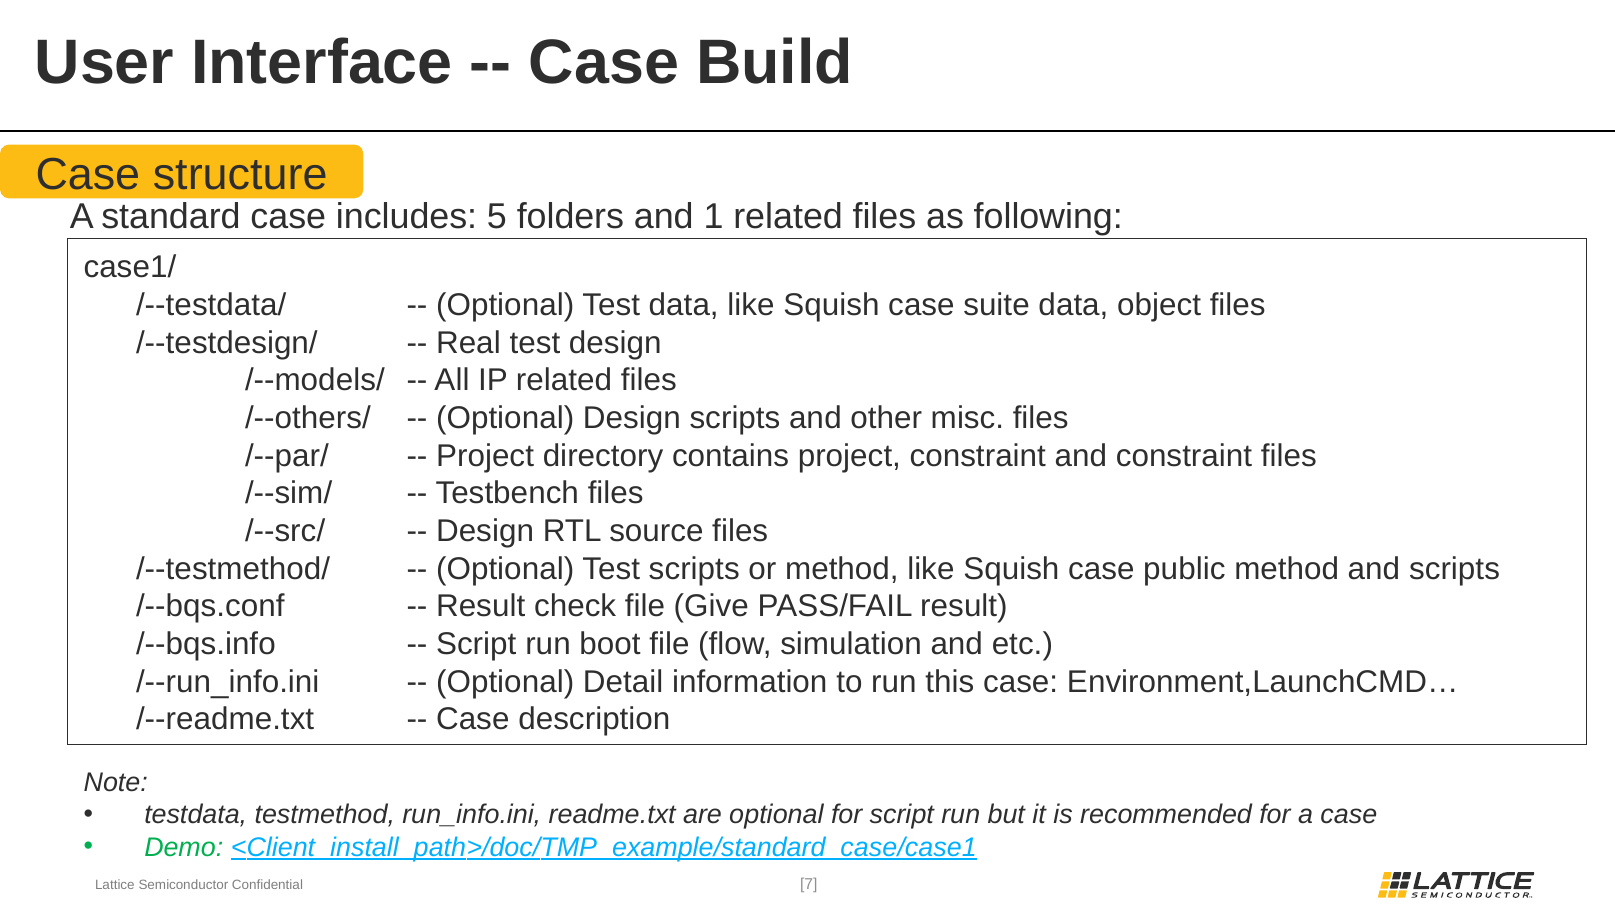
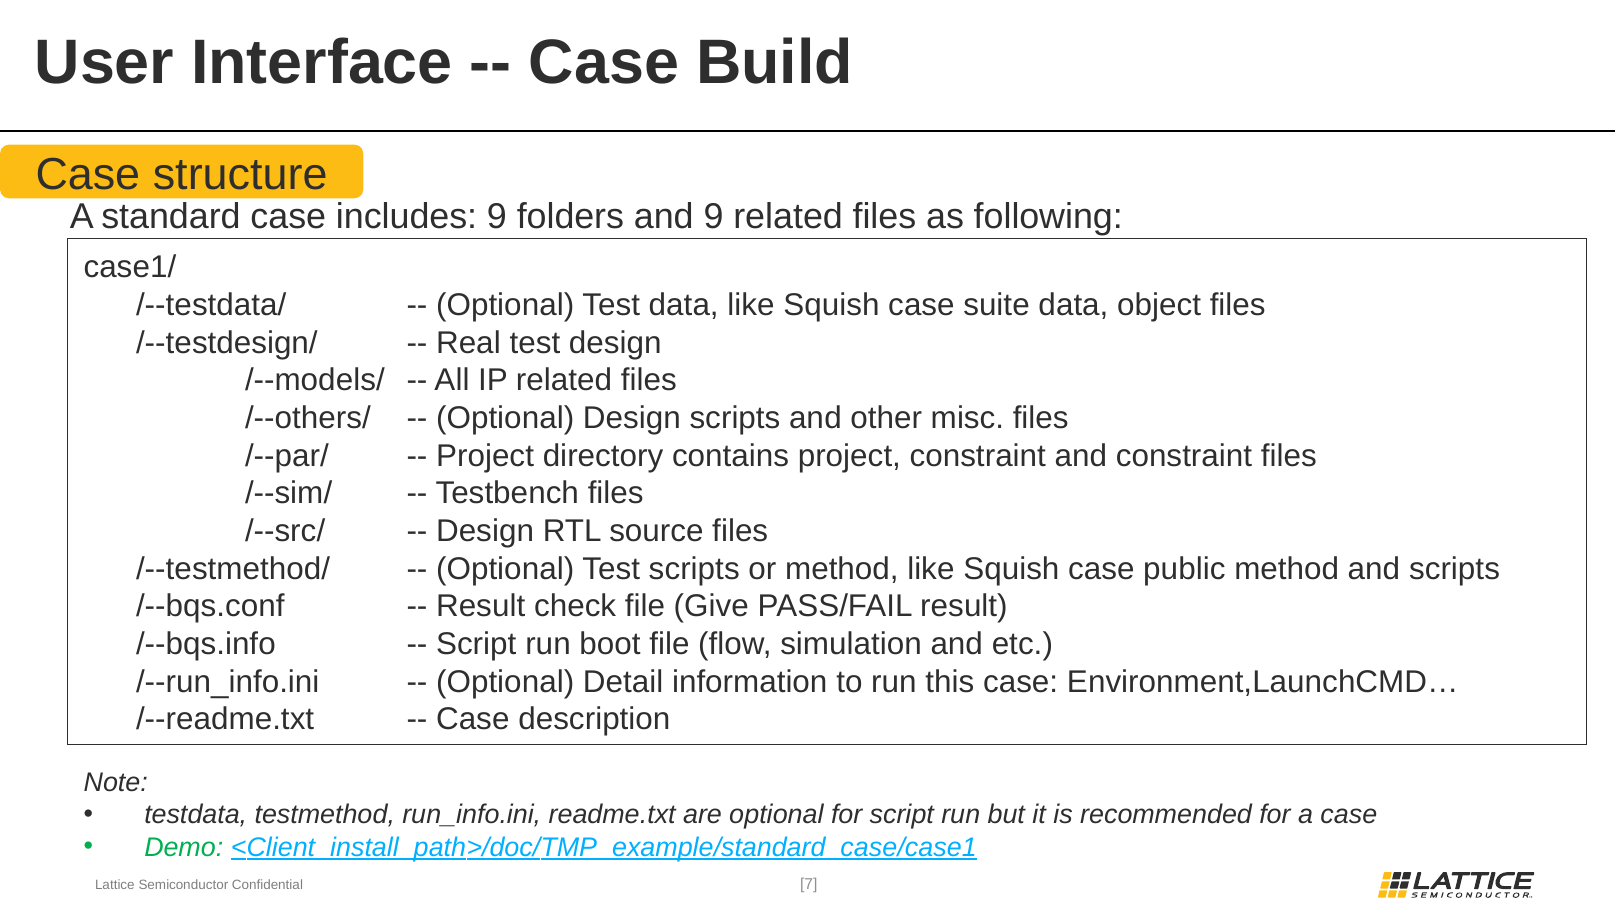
includes 5: 5 -> 9
and 1: 1 -> 9
